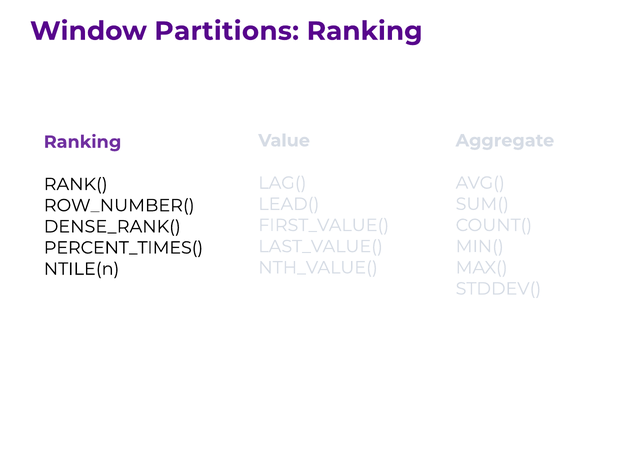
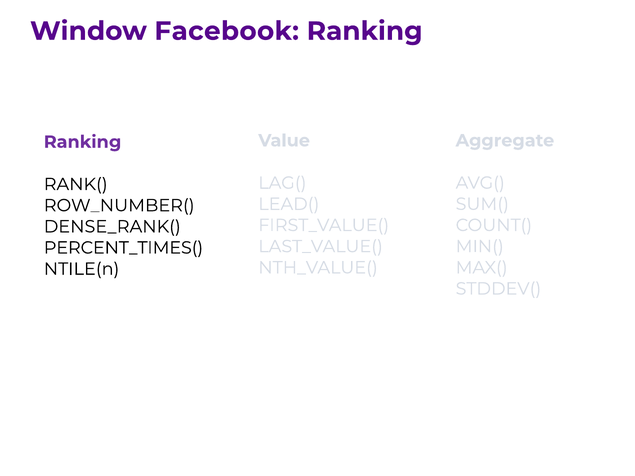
Partitions: Partitions -> Facebook
